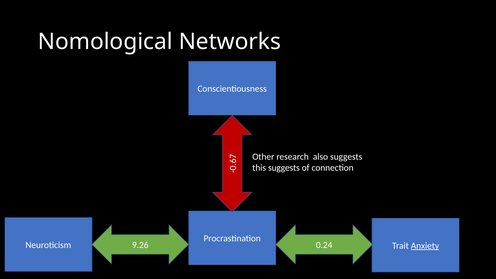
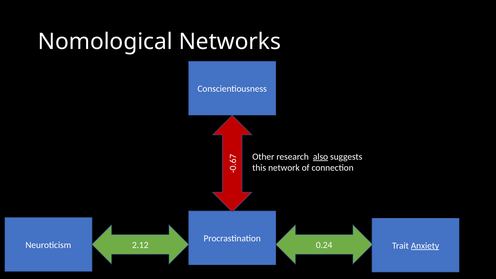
also underline: none -> present
this suggests: suggests -> network
9.26: 9.26 -> 2.12
